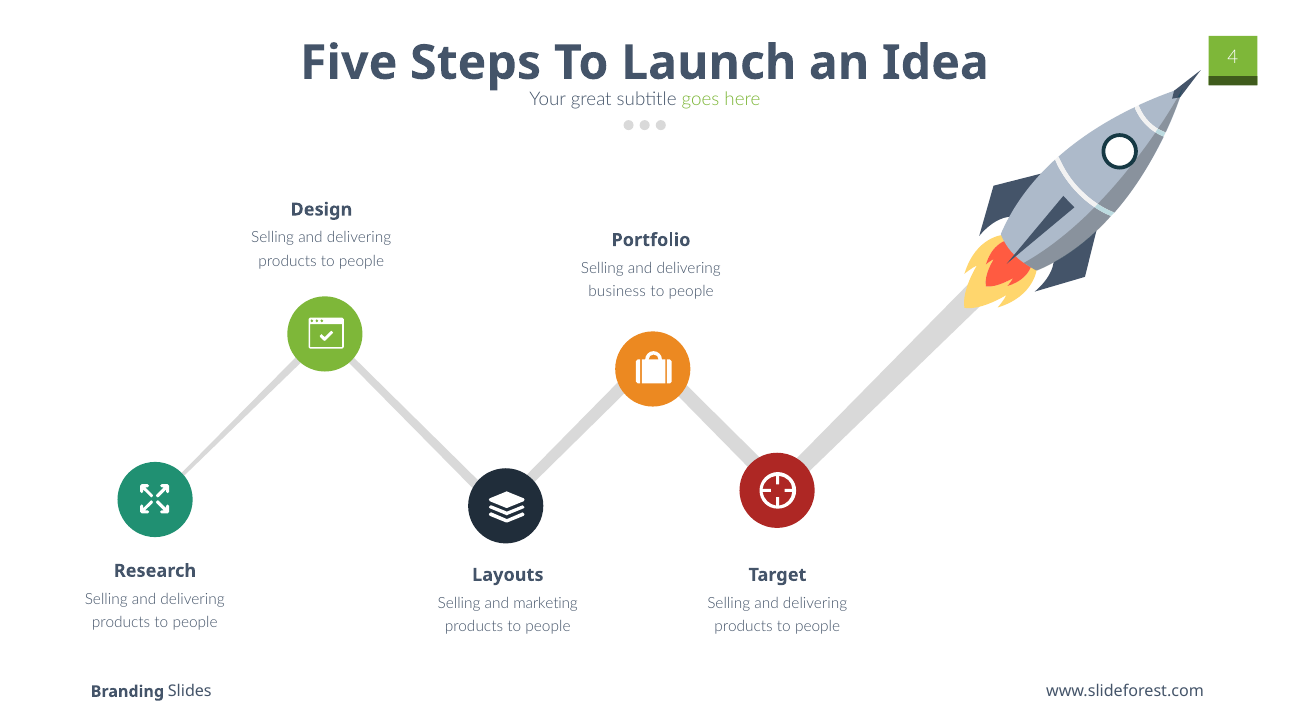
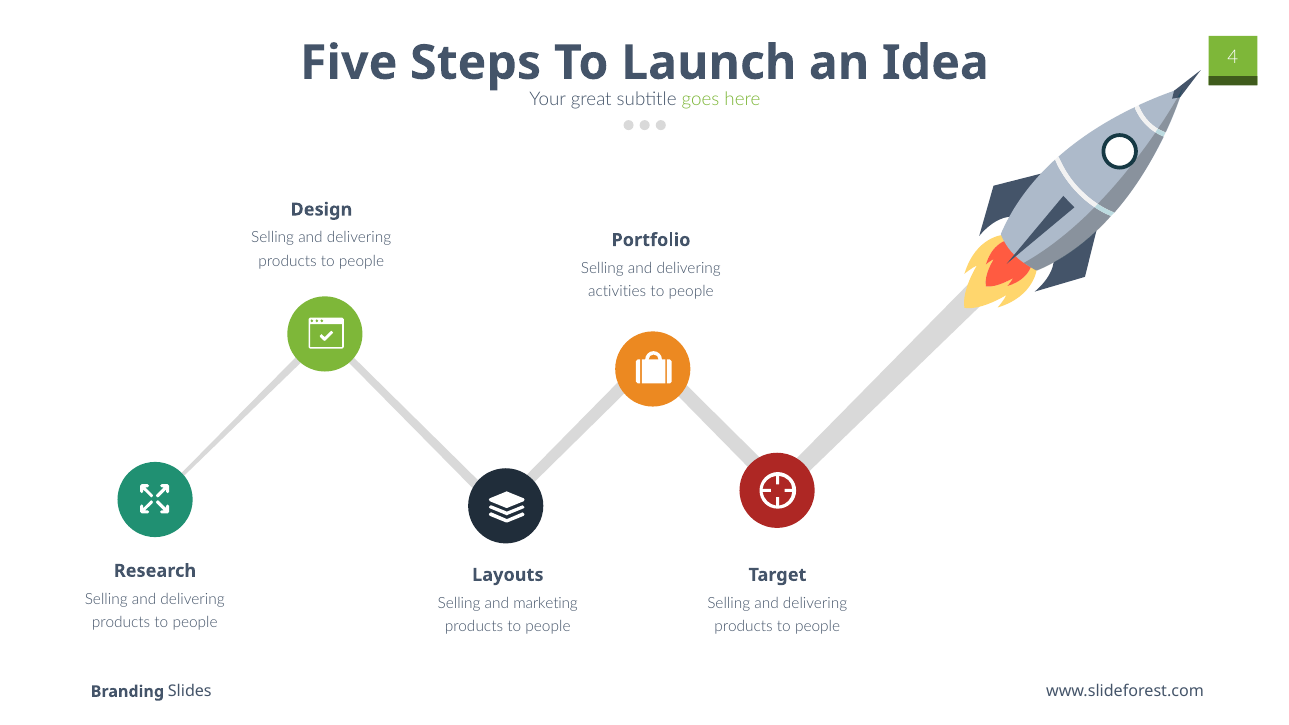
business: business -> activities
